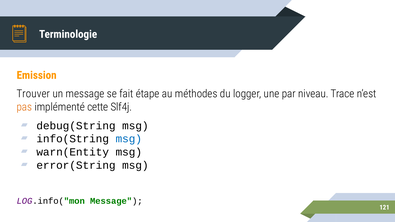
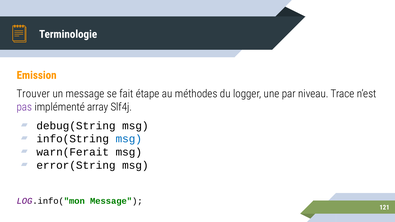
pas colour: orange -> purple
cette: cette -> array
warn(Entity: warn(Entity -> warn(Ferait
